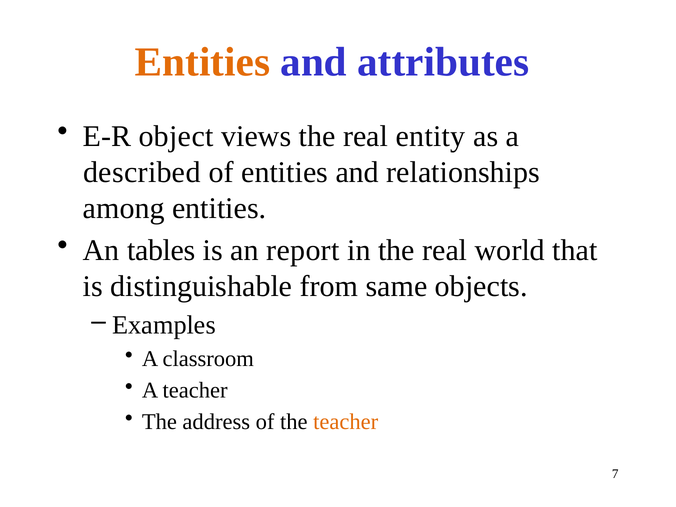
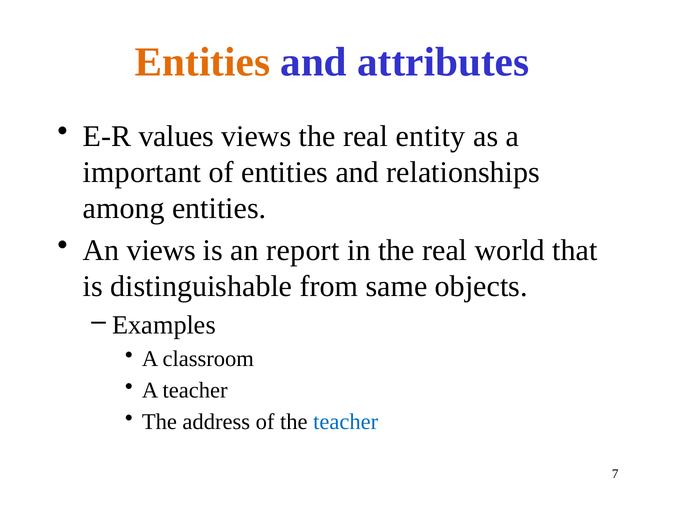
object: object -> values
described: described -> important
An tables: tables -> views
teacher at (346, 422) colour: orange -> blue
